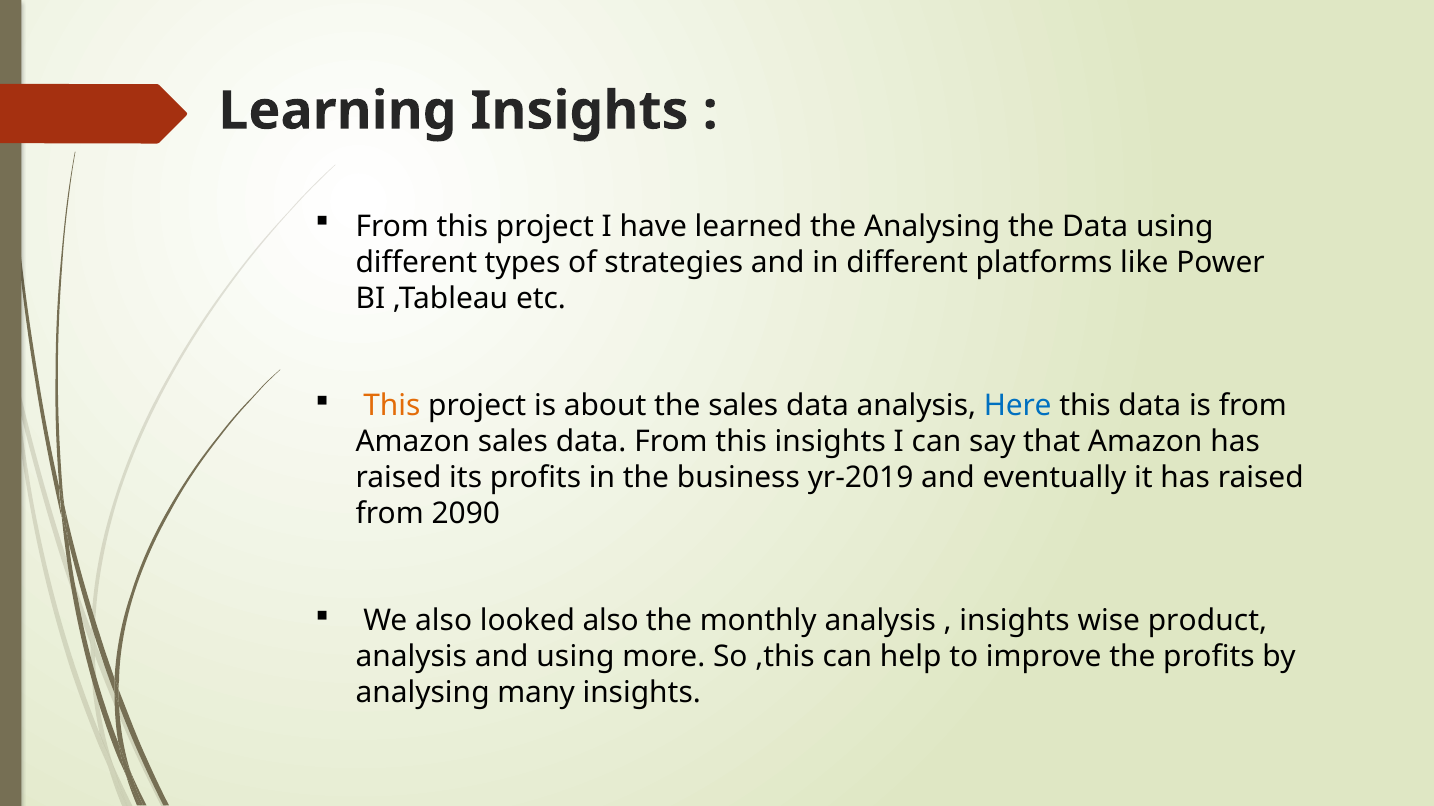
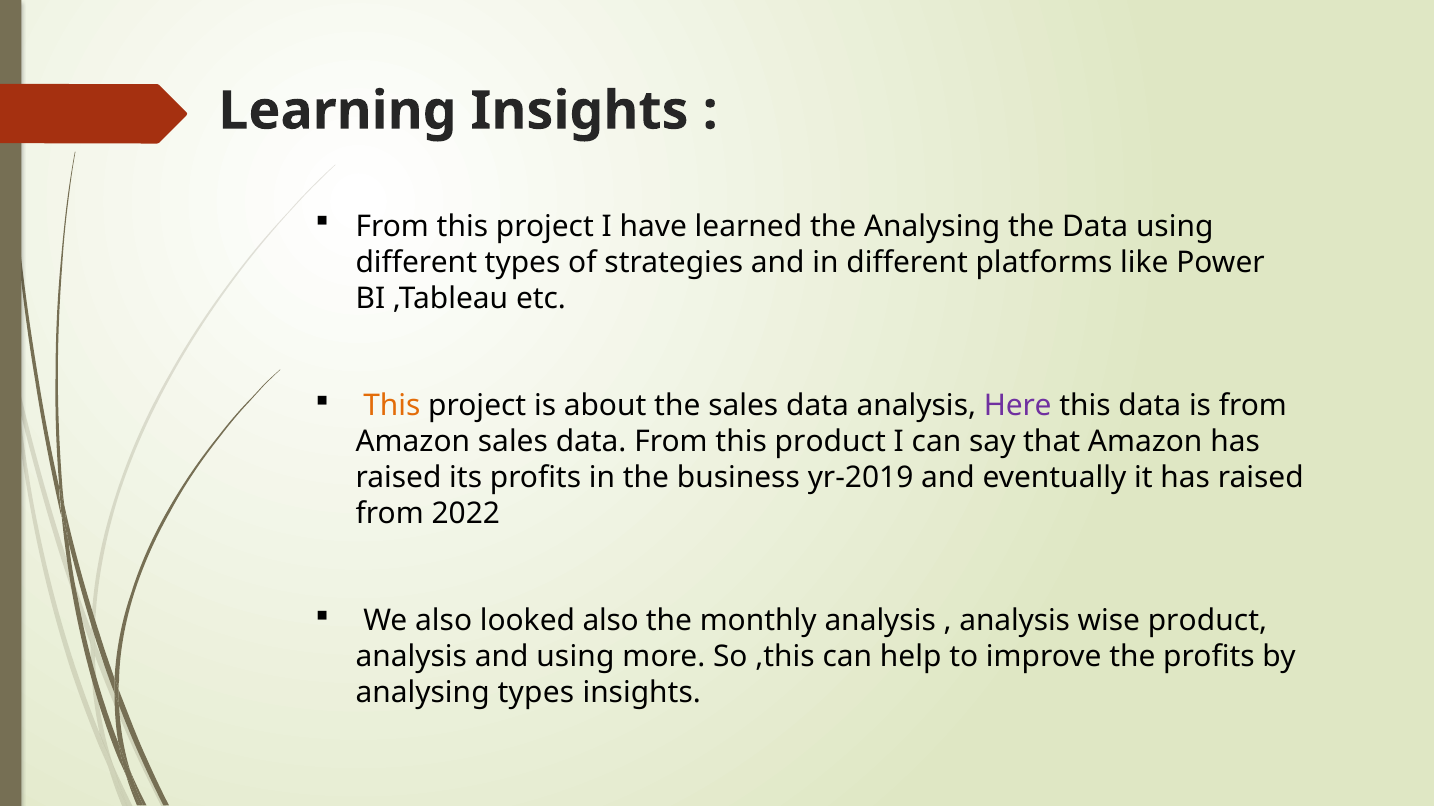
Here colour: blue -> purple
this insights: insights -> product
2090: 2090 -> 2022
insights at (1015, 622): insights -> analysis
analysing many: many -> types
